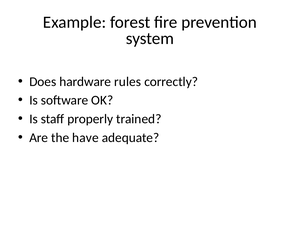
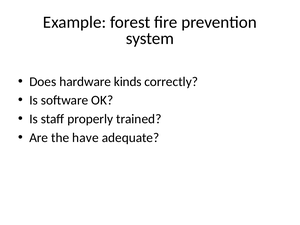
rules: rules -> kinds
